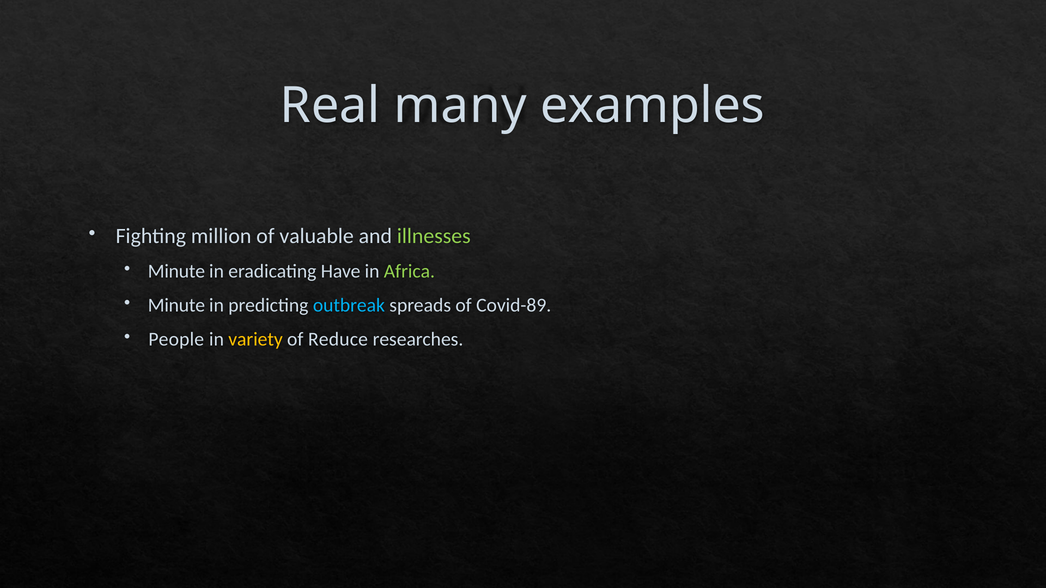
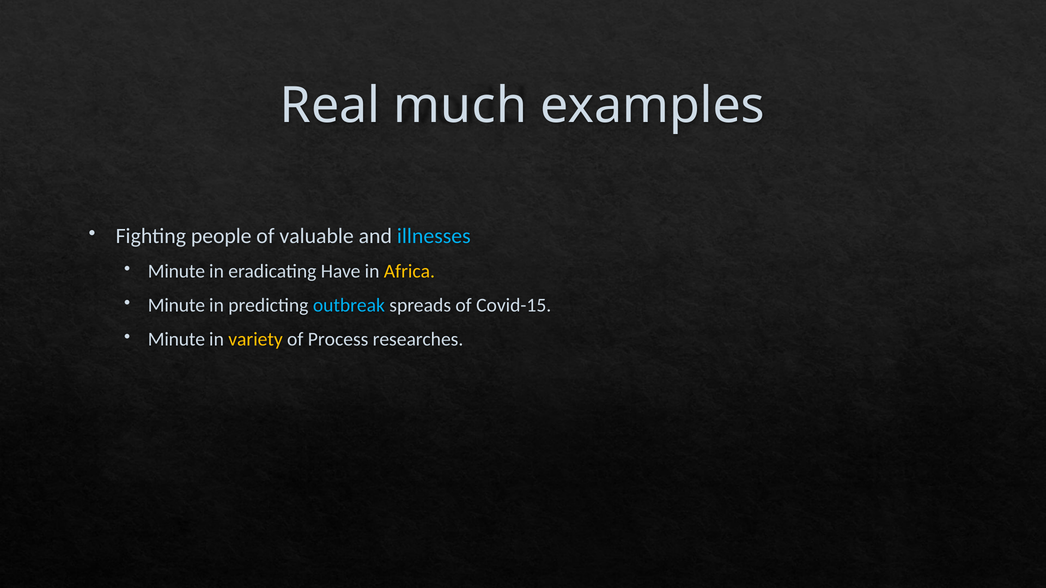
many: many -> much
million: million -> people
illnesses colour: light green -> light blue
Africa colour: light green -> yellow
Covid-89: Covid-89 -> Covid-15
People at (176, 340): People -> Minute
Reduce: Reduce -> Process
